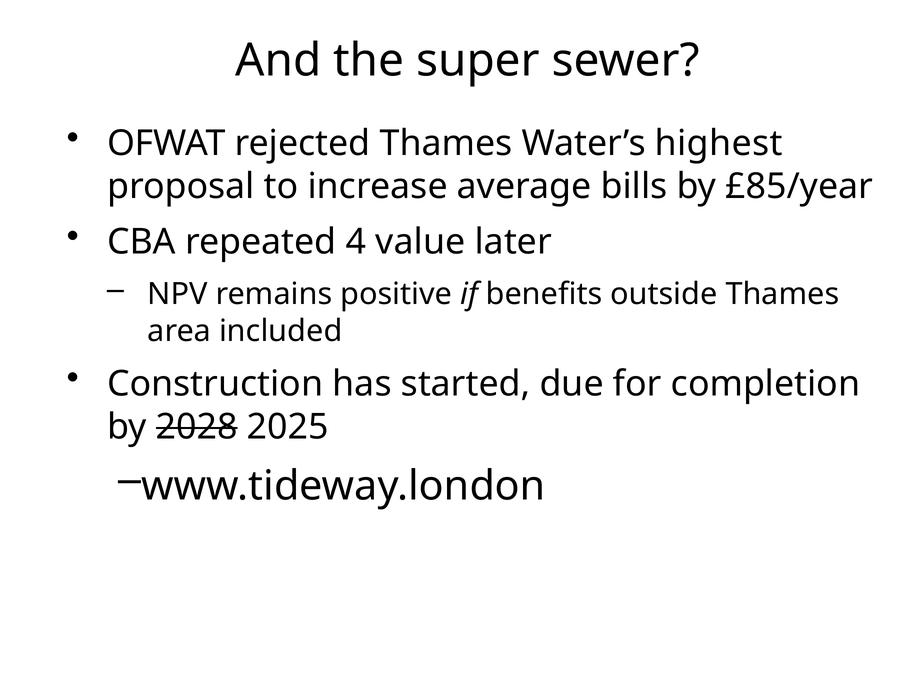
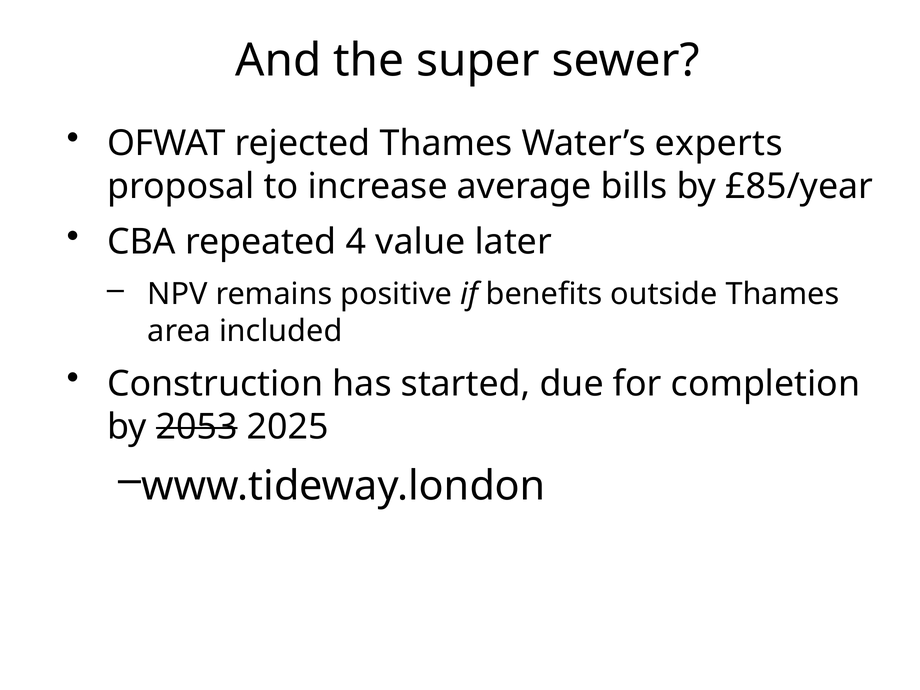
highest: highest -> experts
2028: 2028 -> 2053
